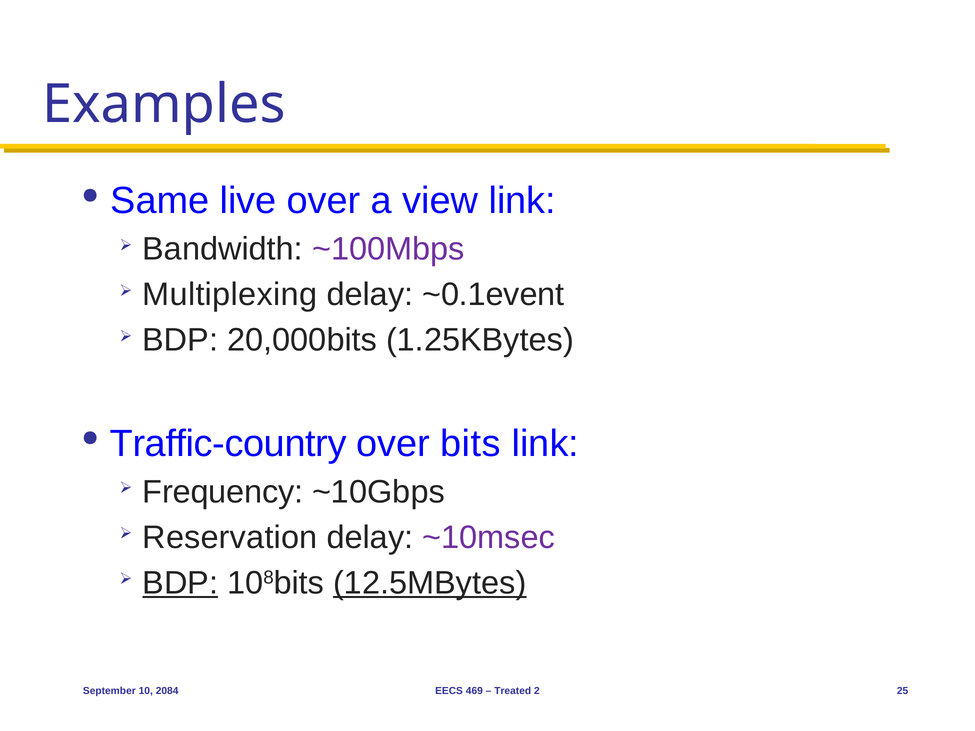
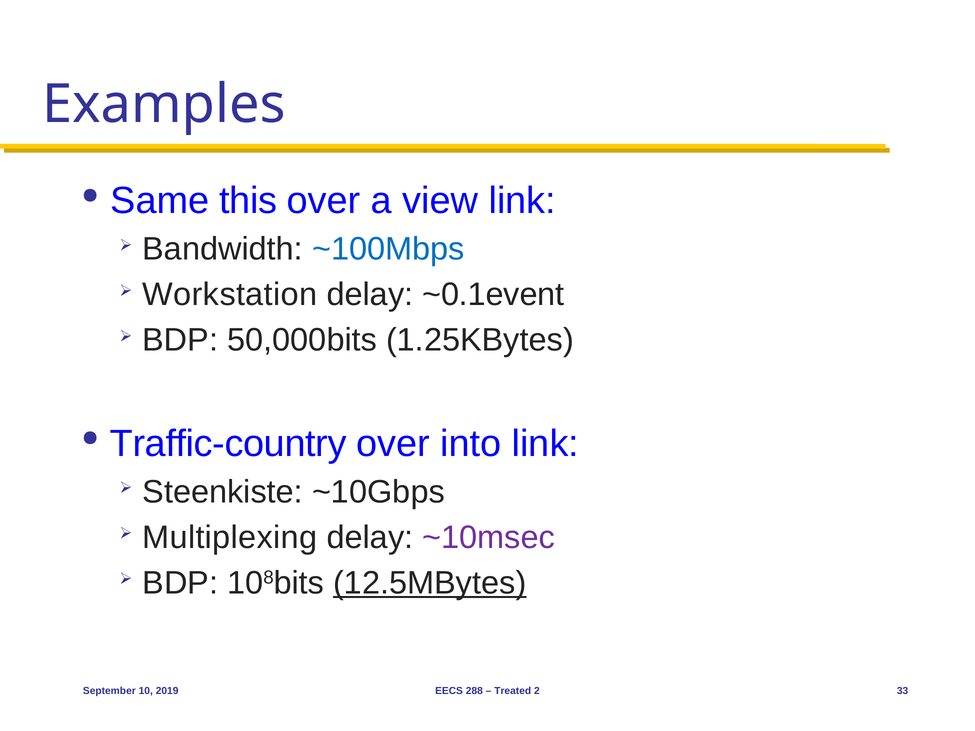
live: live -> this
~100Mbps colour: purple -> blue
Multiplexing: Multiplexing -> Workstation
20,000bits: 20,000bits -> 50,000bits
bits: bits -> into
Frequency: Frequency -> Steenkiste
Reservation: Reservation -> Multiplexing
BDP at (180, 583) underline: present -> none
2084: 2084 -> 2019
469: 469 -> 288
25: 25 -> 33
